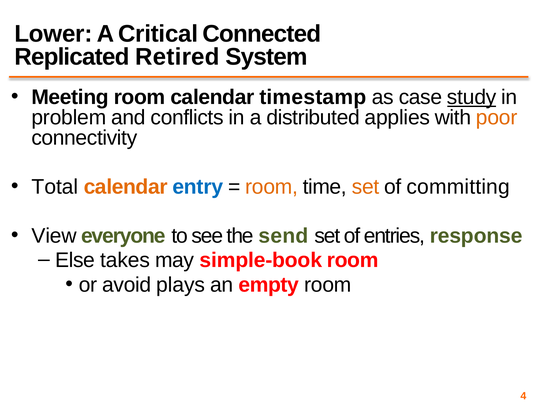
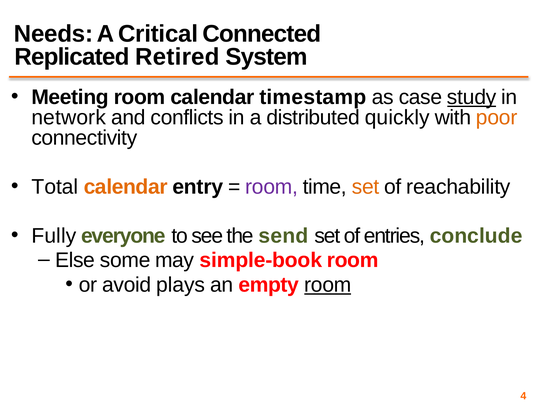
Lower: Lower -> Needs
problem: problem -> network
applies: applies -> quickly
entry colour: blue -> black
room at (272, 187) colour: orange -> purple
committing: committing -> reachability
View: View -> Fully
response: response -> conclude
takes: takes -> some
room at (328, 285) underline: none -> present
